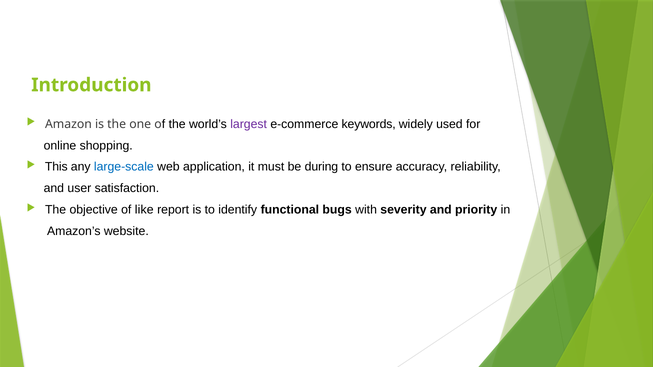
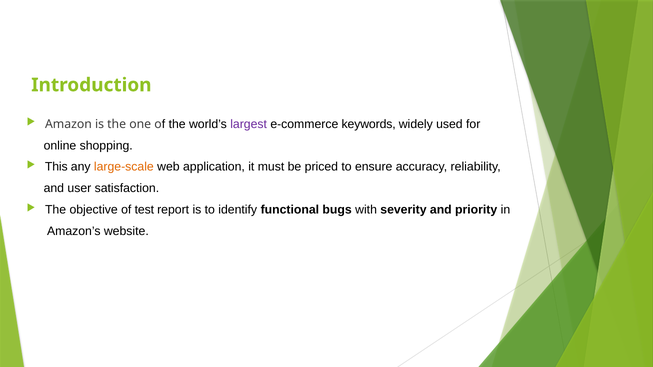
large-scale colour: blue -> orange
during: during -> priced
like: like -> test
